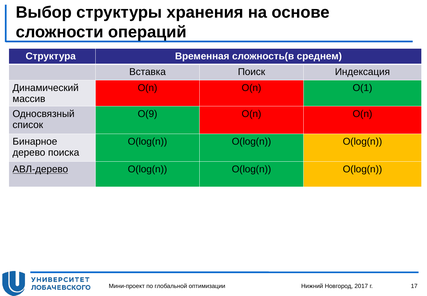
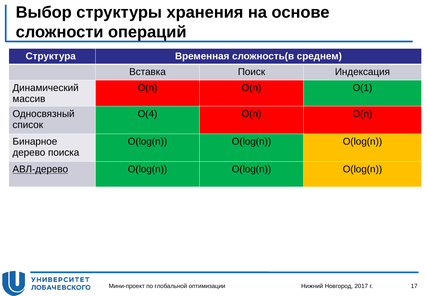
O(9: O(9 -> O(4
